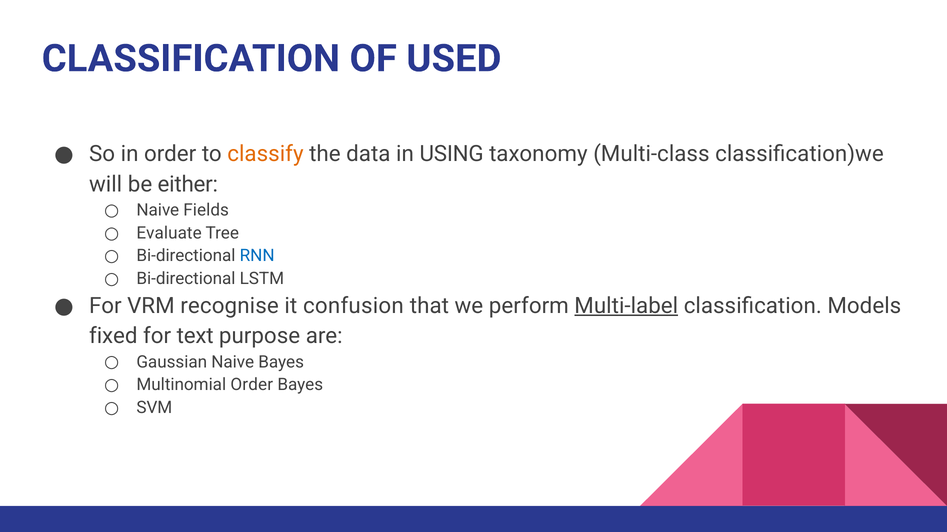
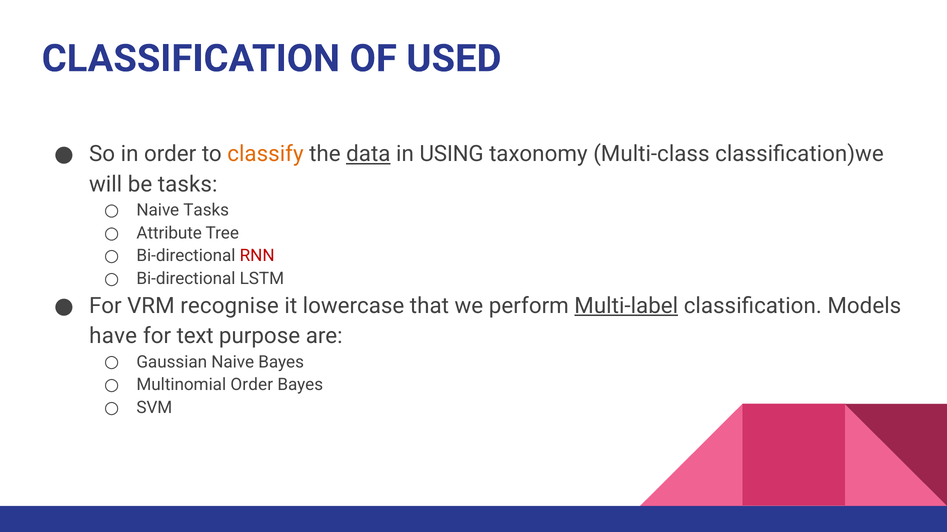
data underline: none -> present
be either: either -> tasks
Naive Fields: Fields -> Tasks
Evaluate: Evaluate -> Attribute
RNN colour: blue -> red
confusion: confusion -> lowercase
fixed: fixed -> have
